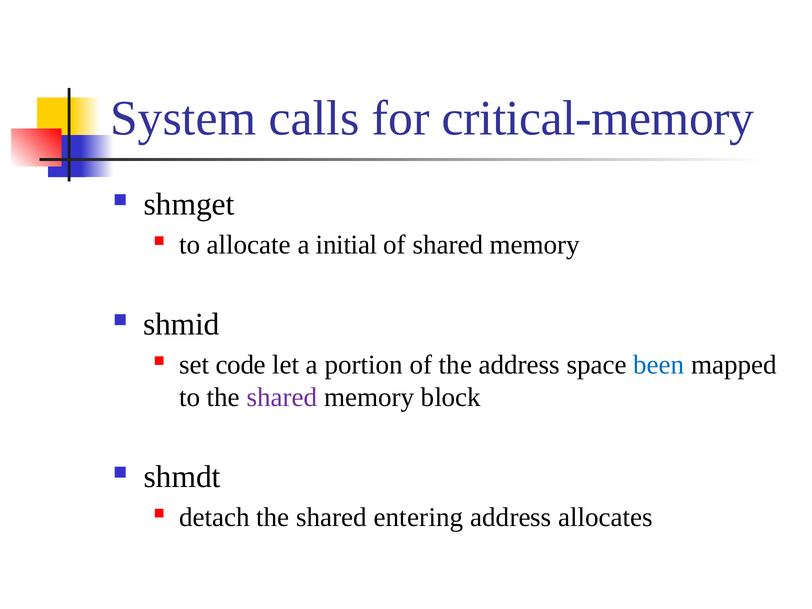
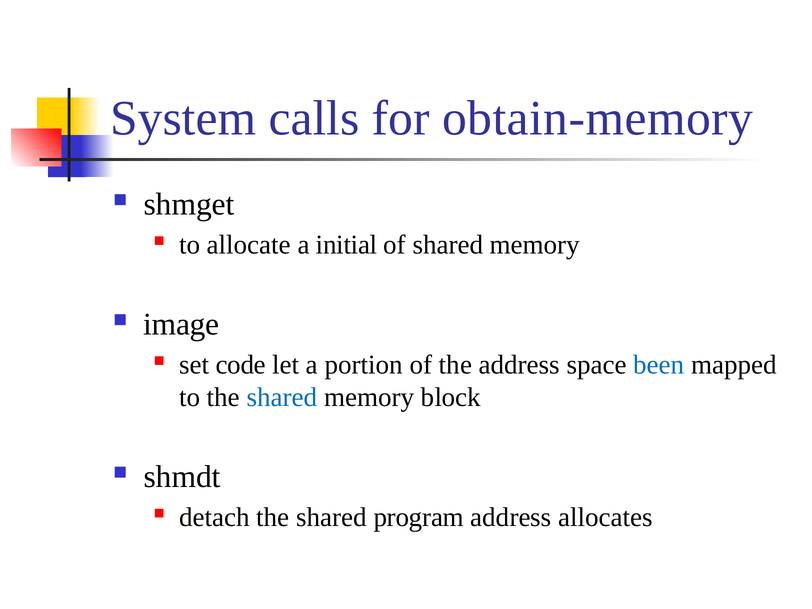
critical-memory: critical-memory -> obtain-memory
shmid: shmid -> image
shared at (282, 397) colour: purple -> blue
entering: entering -> program
